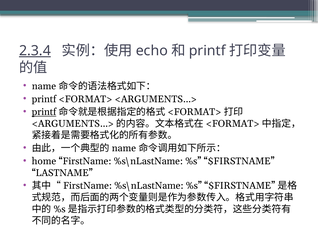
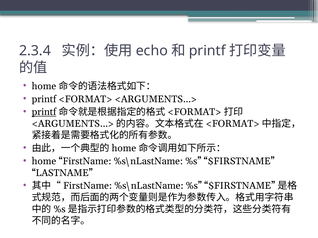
2.3.4 underline: present -> none
name at (44, 86): name -> home
name at (124, 149): name -> home
